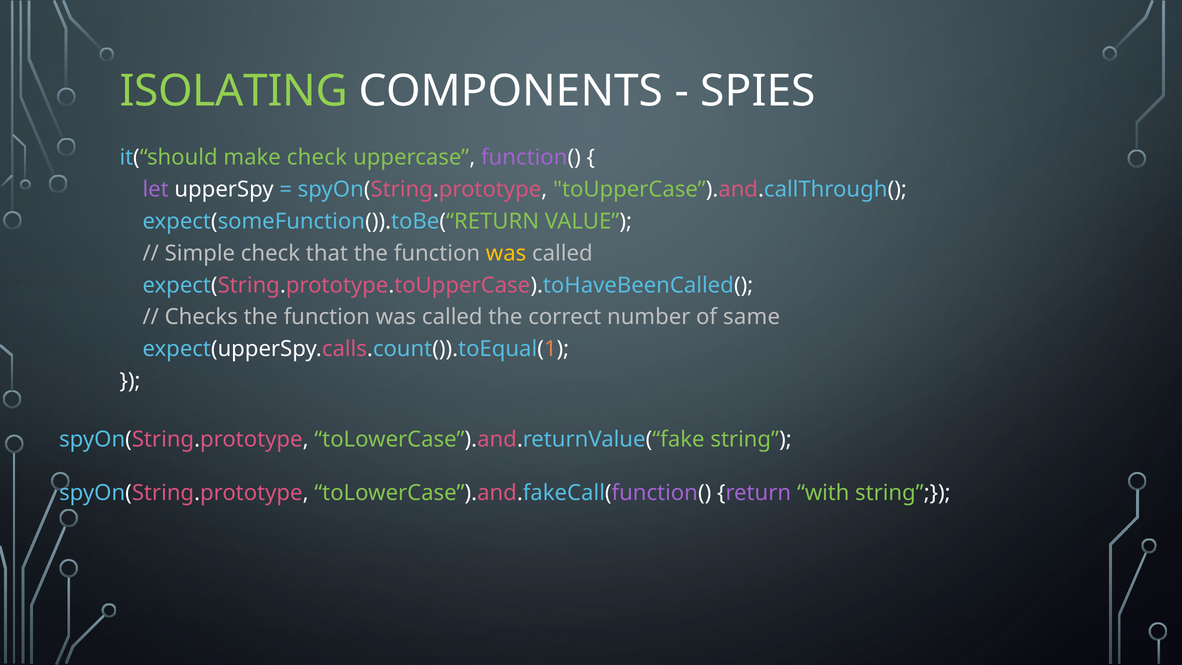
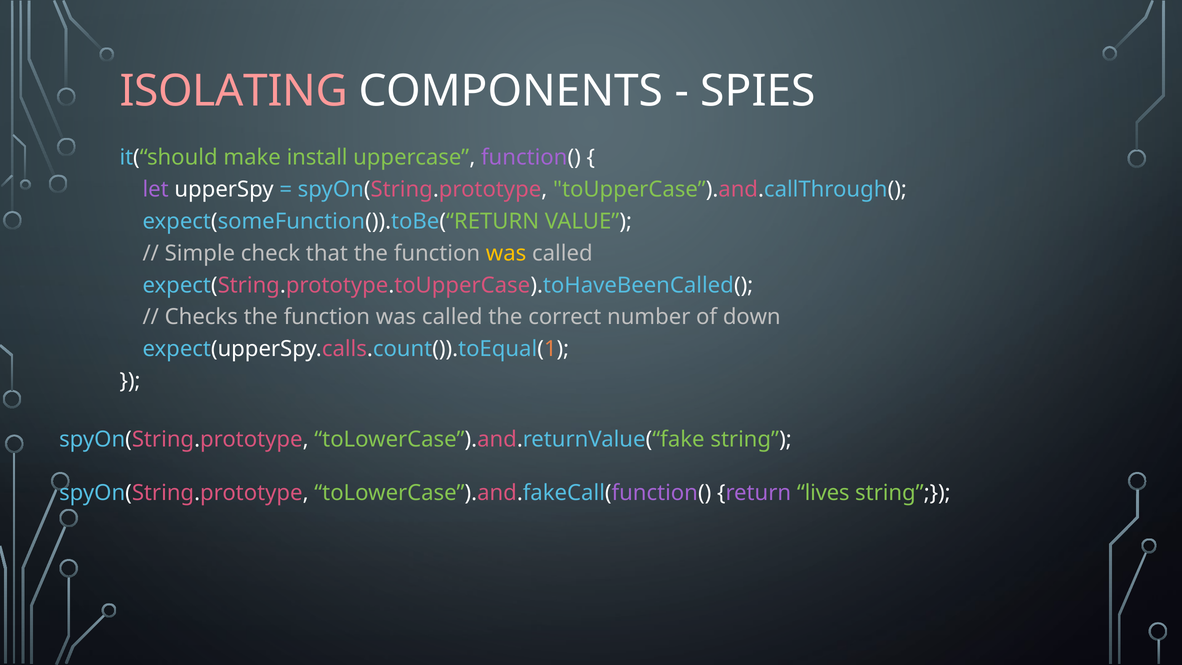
ISOLATING colour: light green -> pink
make check: check -> install
same: same -> down
with: with -> lives
